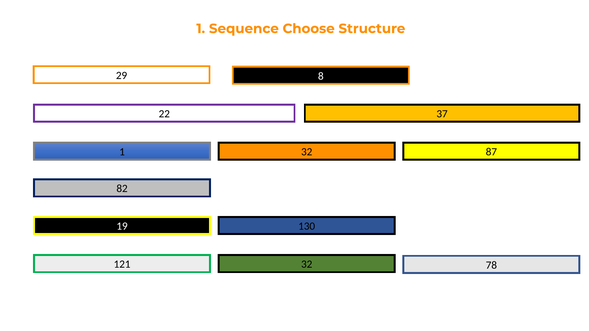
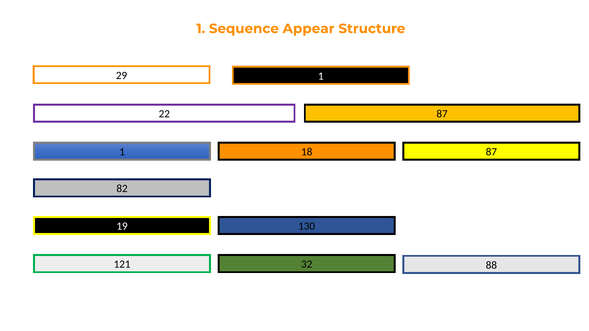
Choose: Choose -> Appear
29 8: 8 -> 1
22 37: 37 -> 87
1 32: 32 -> 18
78: 78 -> 88
